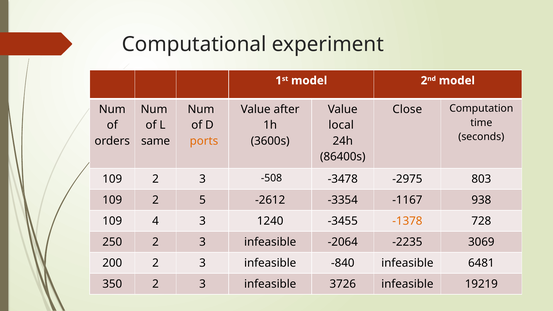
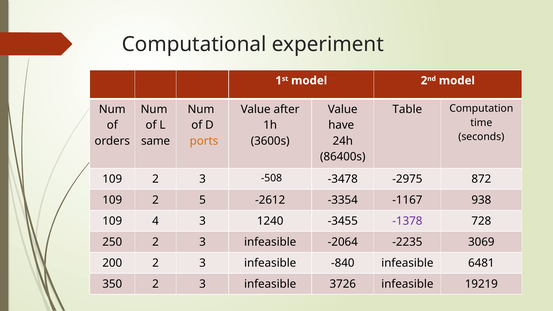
Close: Close -> Table
local: local -> have
803: 803 -> 872
-1378 colour: orange -> purple
